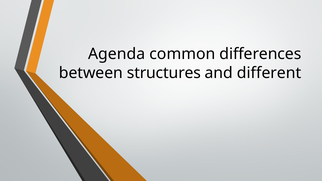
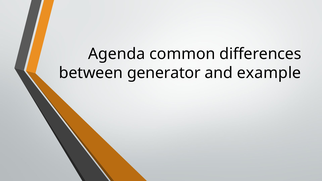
structures: structures -> generator
different: different -> example
